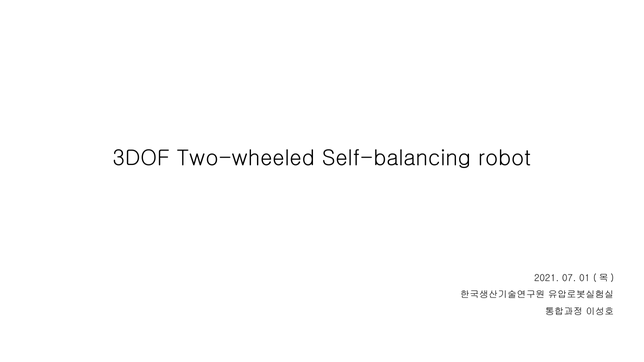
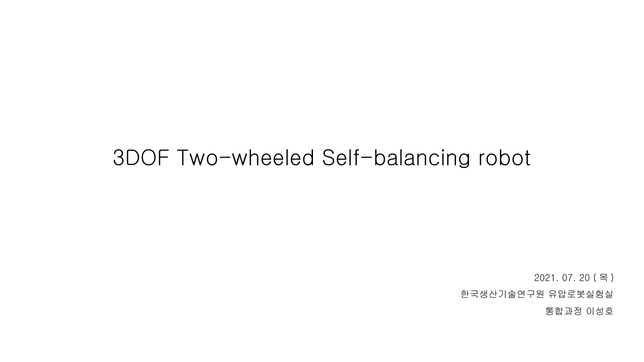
01: 01 -> 20
